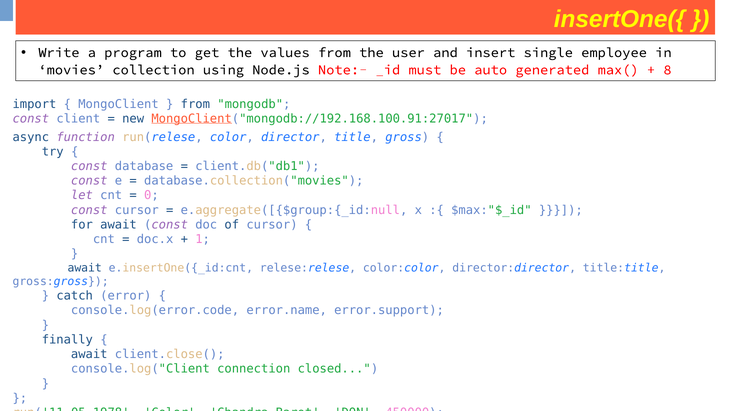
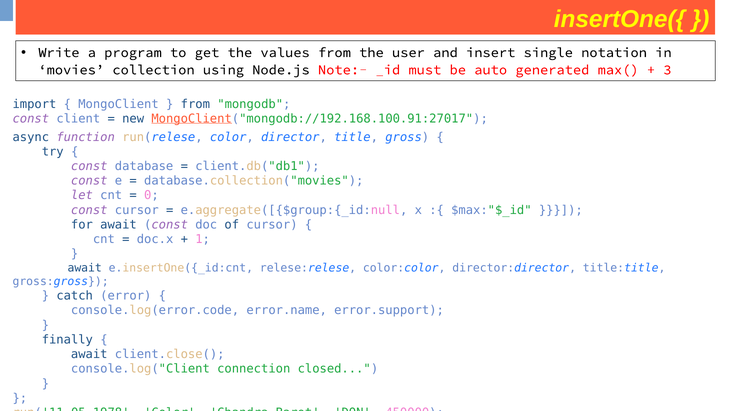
employee: employee -> notation
8: 8 -> 3
